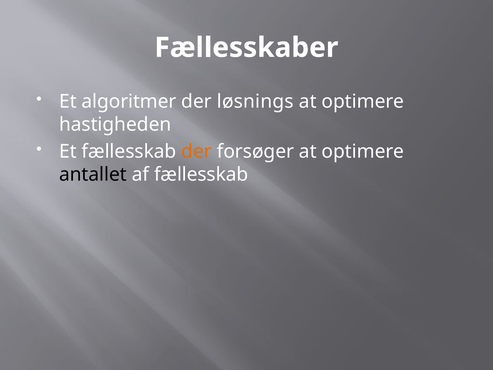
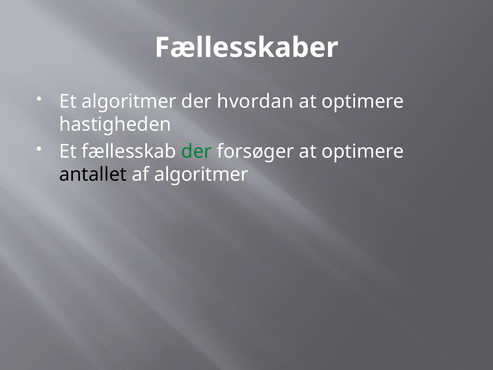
løsnings: løsnings -> hvordan
der at (197, 151) colour: orange -> green
af fællesskab: fællesskab -> algoritmer
